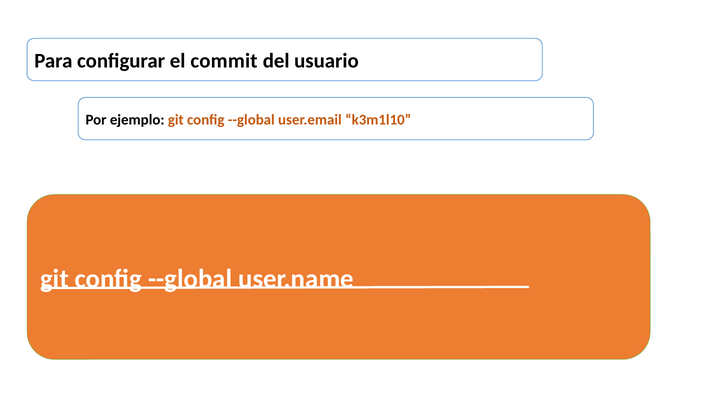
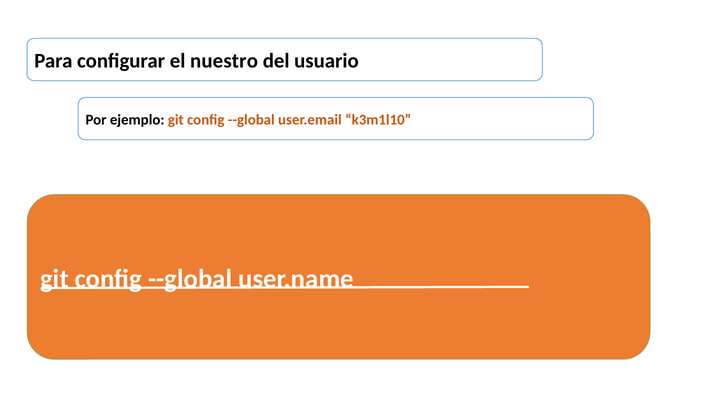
commit: commit -> nuestro
